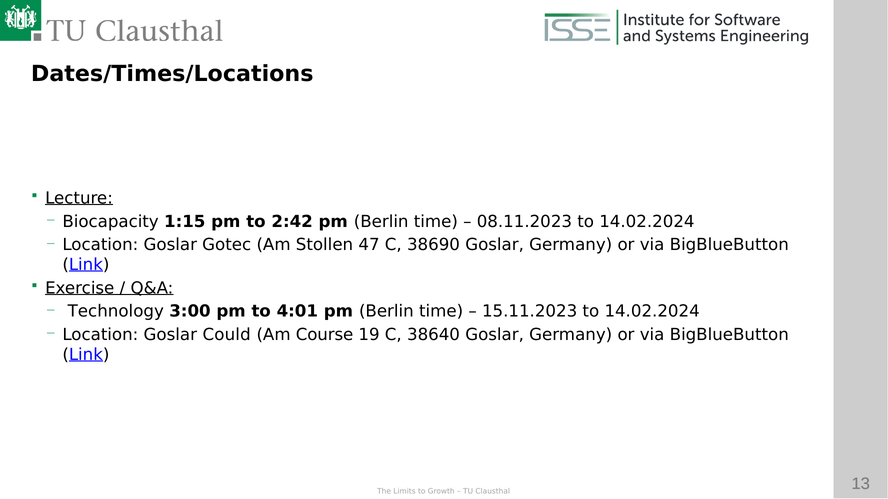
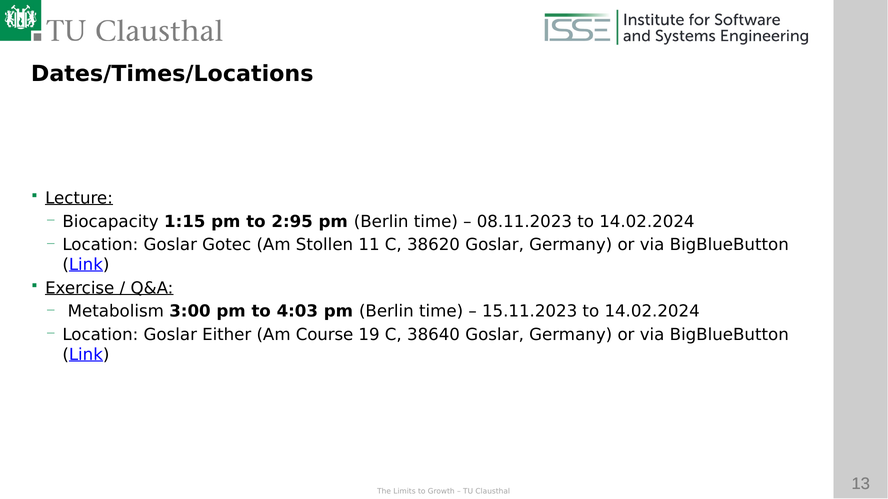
2:42: 2:42 -> 2:95
47: 47 -> 11
38690: 38690 -> 38620
Technology: Technology -> Metabolism
4:01: 4:01 -> 4:03
Could: Could -> Either
